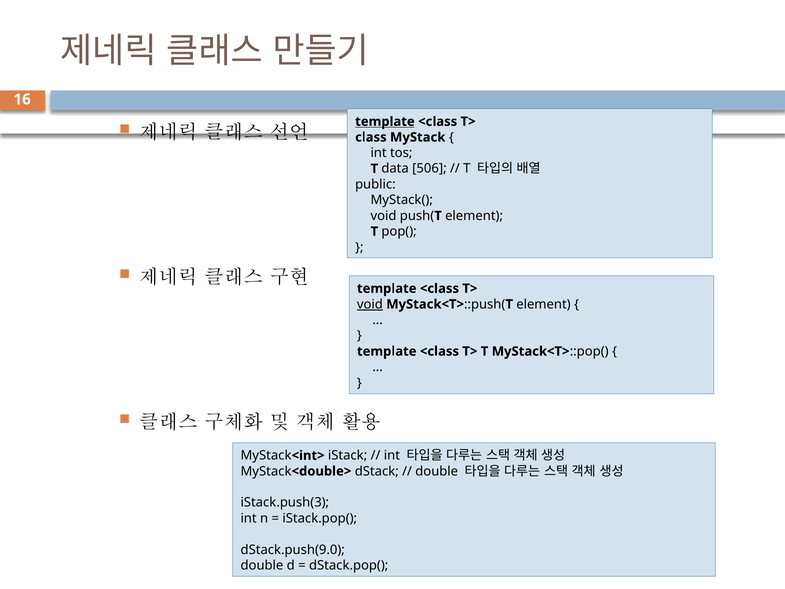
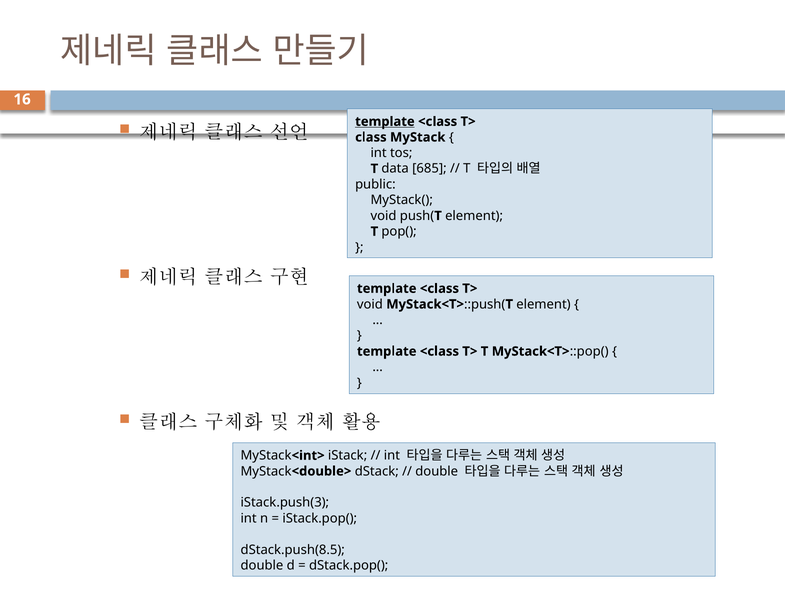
506: 506 -> 685
void at (370, 304) underline: present -> none
dStack.push(9.0: dStack.push(9.0 -> dStack.push(8.5
